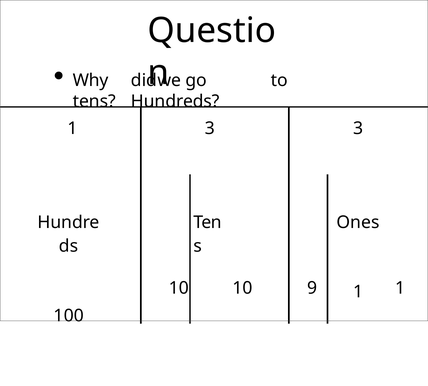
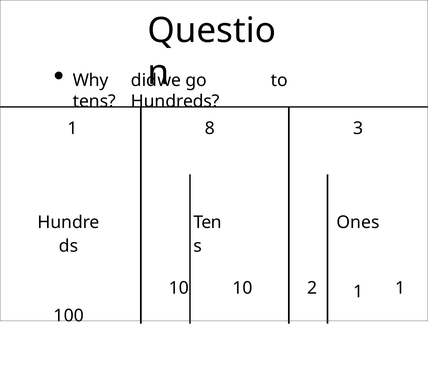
1 3: 3 -> 8
9: 9 -> 2
